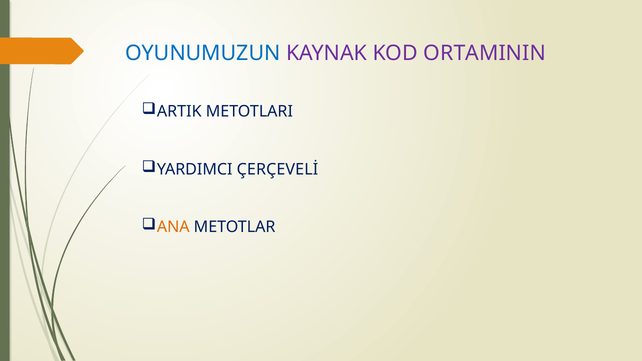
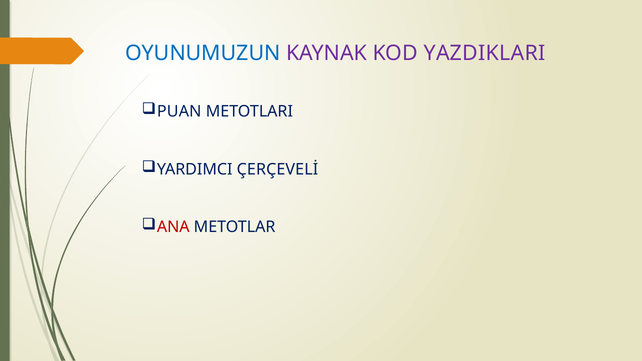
ORTAMININ: ORTAMININ -> YAZDIKLARI
ARTIK: ARTIK -> PUAN
ANA colour: orange -> red
